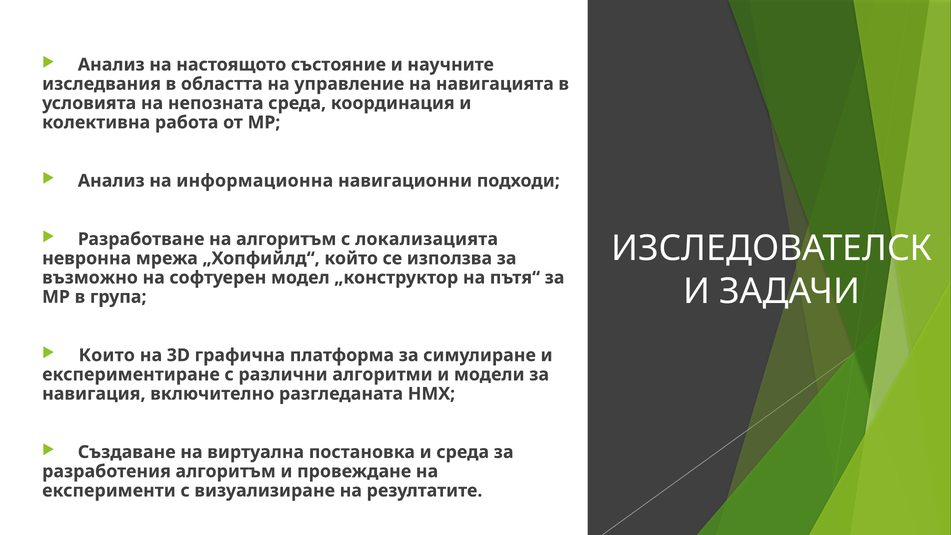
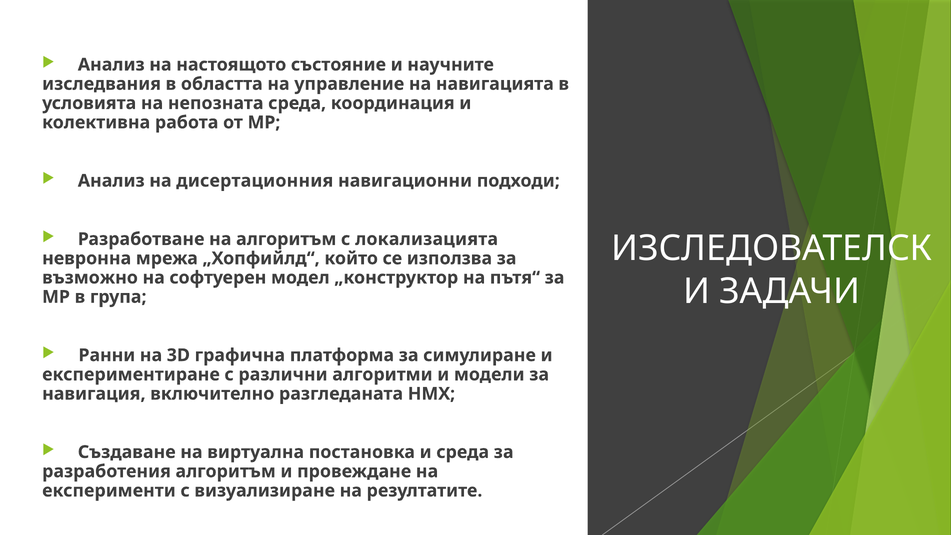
информационна: информационна -> дисертационния
Които: Които -> Ранни
